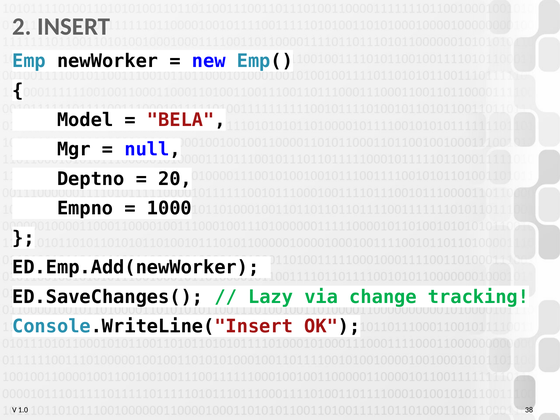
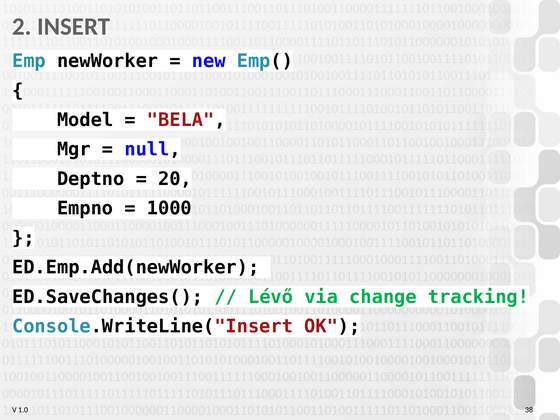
Lazy: Lazy -> Lévő
